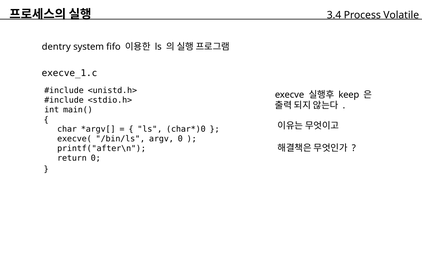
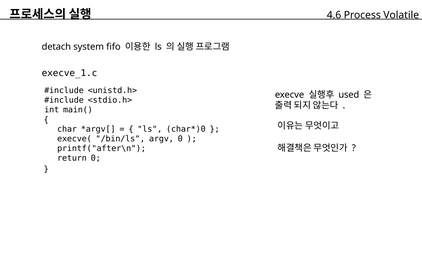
3.4: 3.4 -> 4.6
dentry: dentry -> detach
keep: keep -> used
